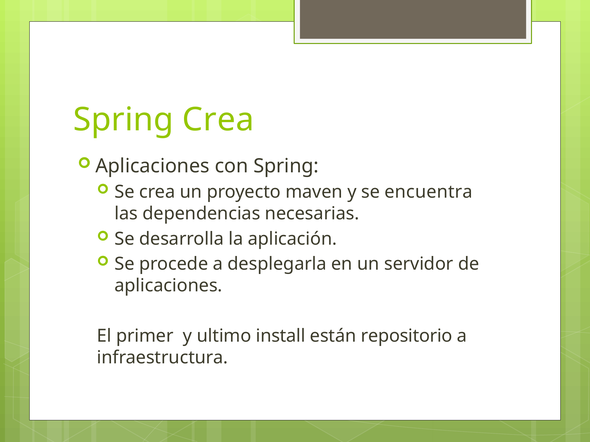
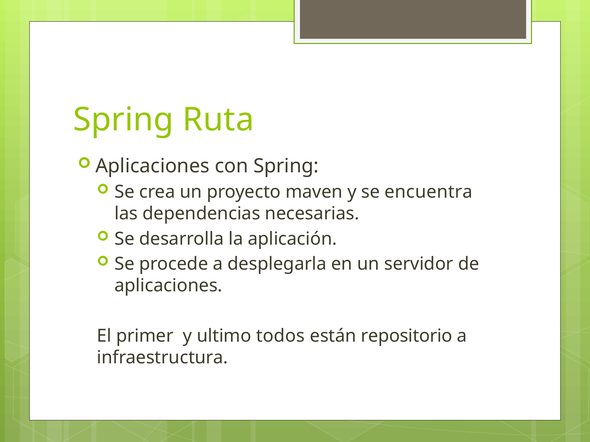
Spring Crea: Crea -> Ruta
install: install -> todos
